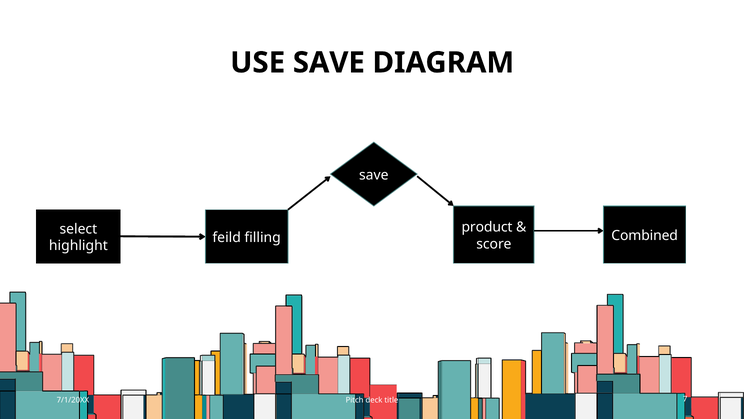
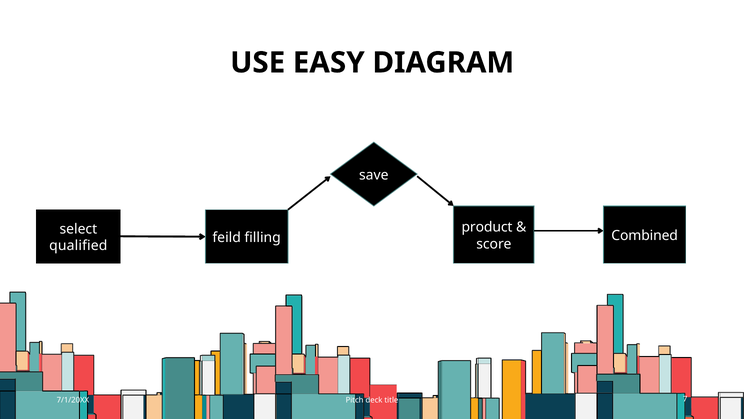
USE SAVE: SAVE -> EASY
highlight: highlight -> qualified
